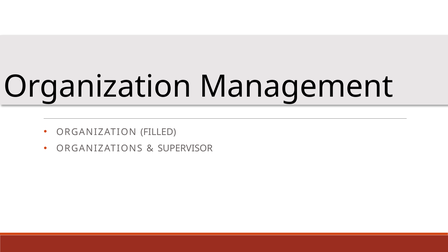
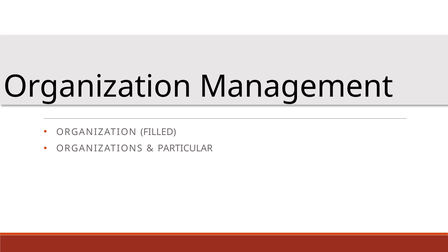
SUPERVISOR: SUPERVISOR -> PARTICULAR
